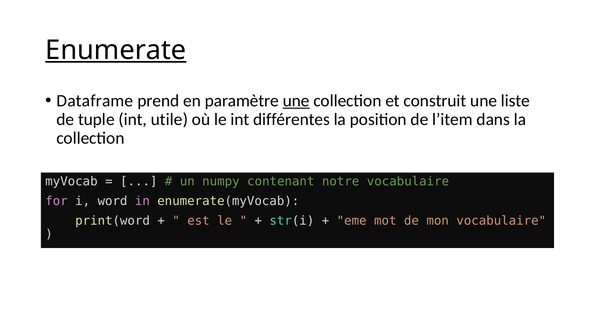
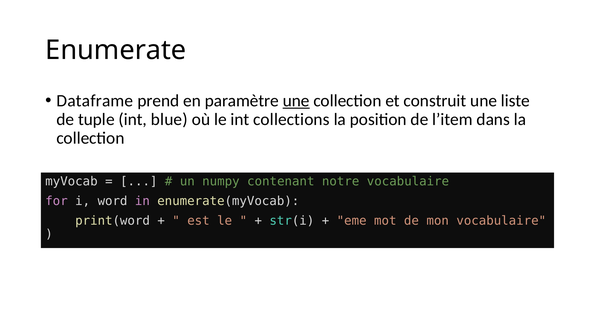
Enumerate underline: present -> none
utile: utile -> blue
différentes: différentes -> collections
